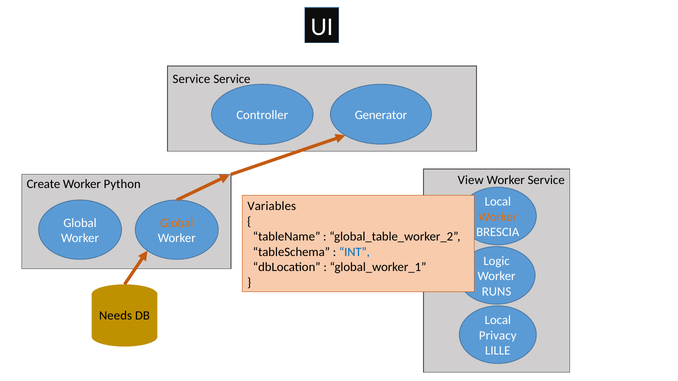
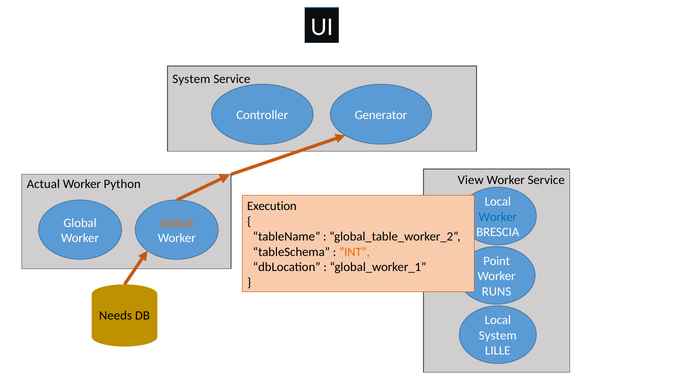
Service at (191, 79): Service -> System
Create: Create -> Actual
Variables: Variables -> Execution
Worker at (498, 217) colour: orange -> blue
INT colour: blue -> orange
Logic: Logic -> Point
Privacy at (498, 336): Privacy -> System
